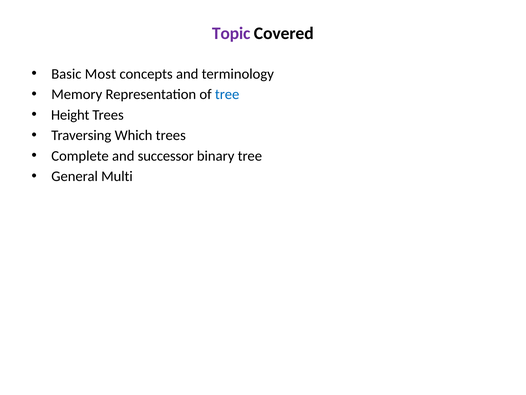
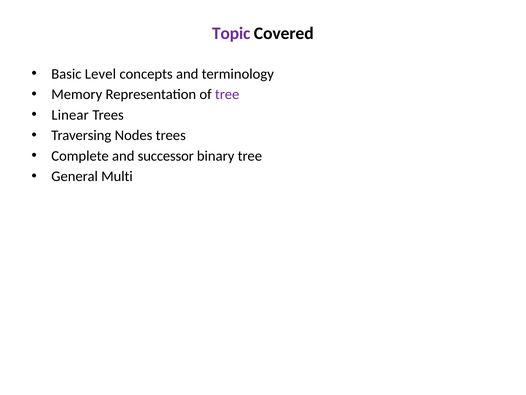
Most: Most -> Level
tree at (227, 94) colour: blue -> purple
Height: Height -> Linear
Which: Which -> Nodes
